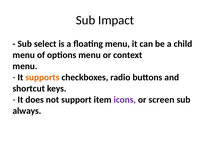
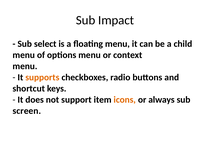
icons colour: purple -> orange
screen: screen -> always
always: always -> screen
